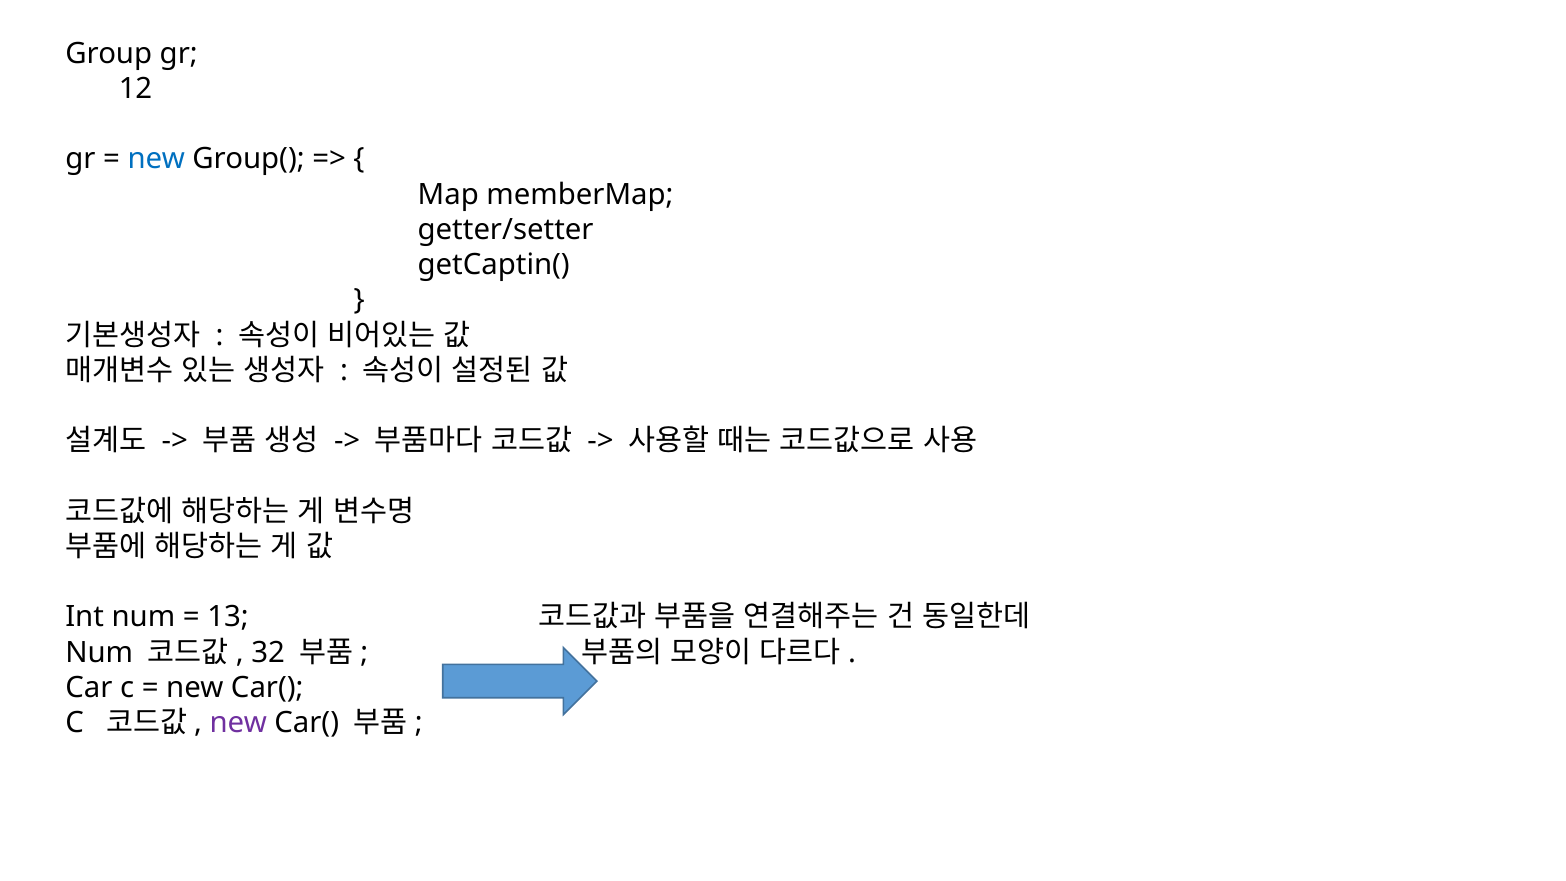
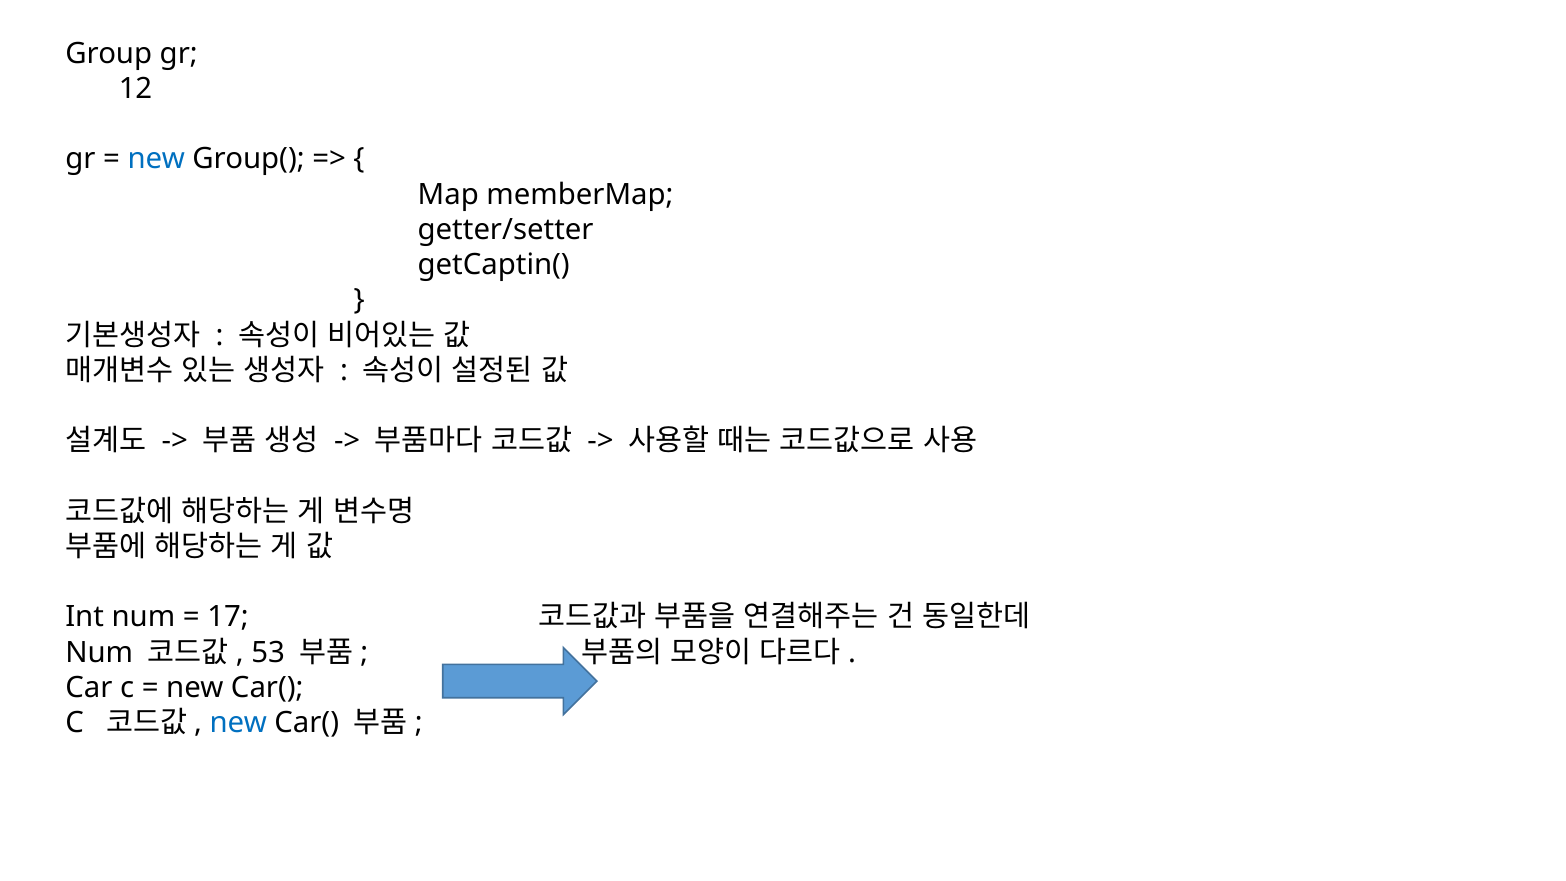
13: 13 -> 17
32: 32 -> 53
new at (238, 723) colour: purple -> blue
